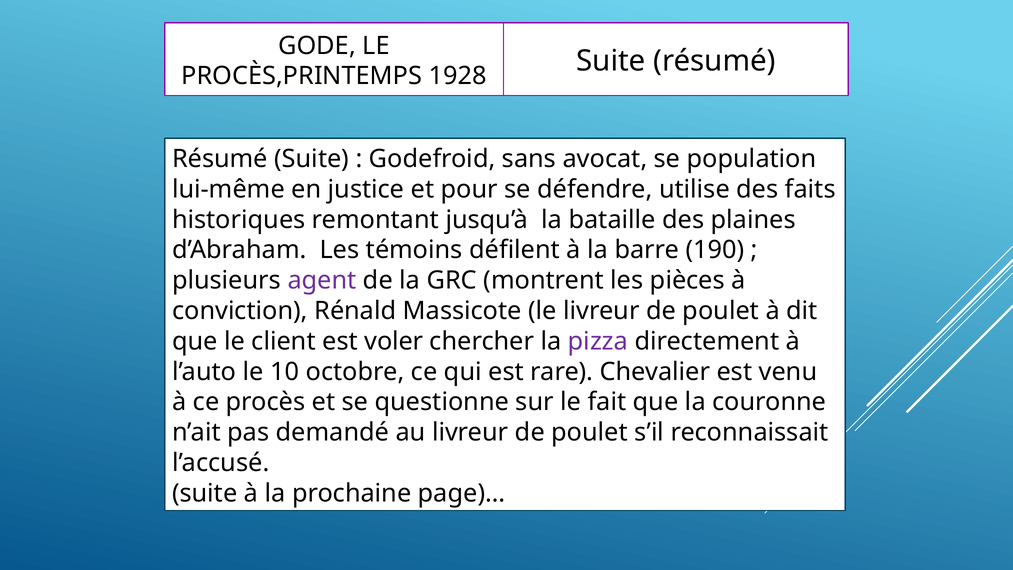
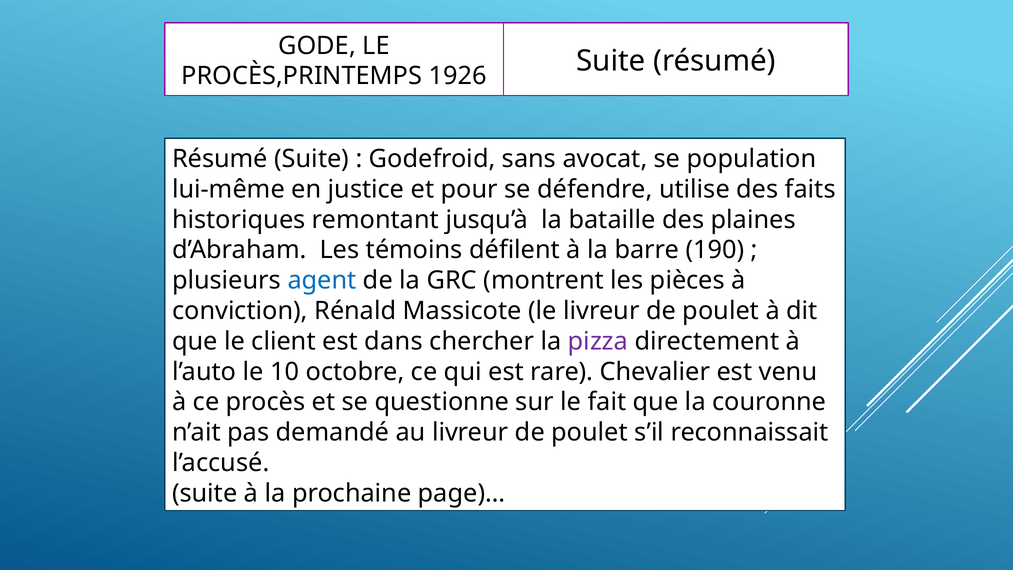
1928: 1928 -> 1926
agent colour: purple -> blue
voler: voler -> dans
